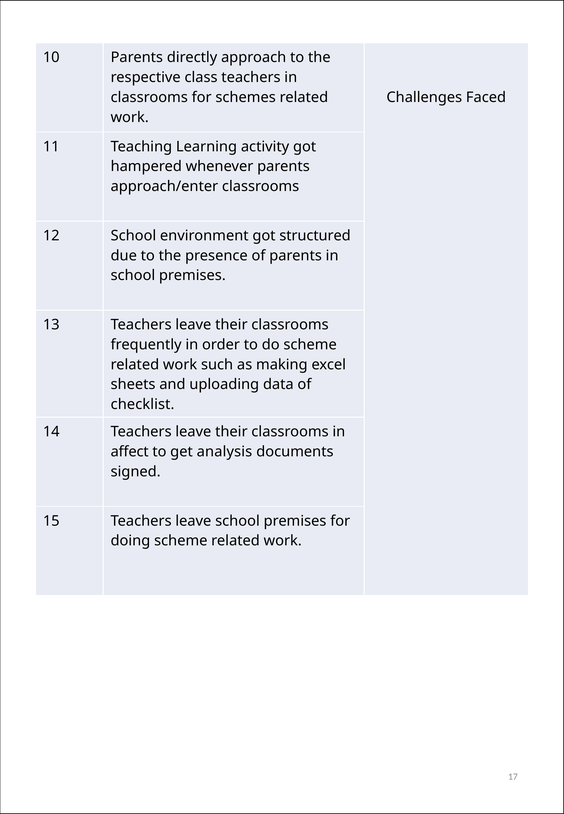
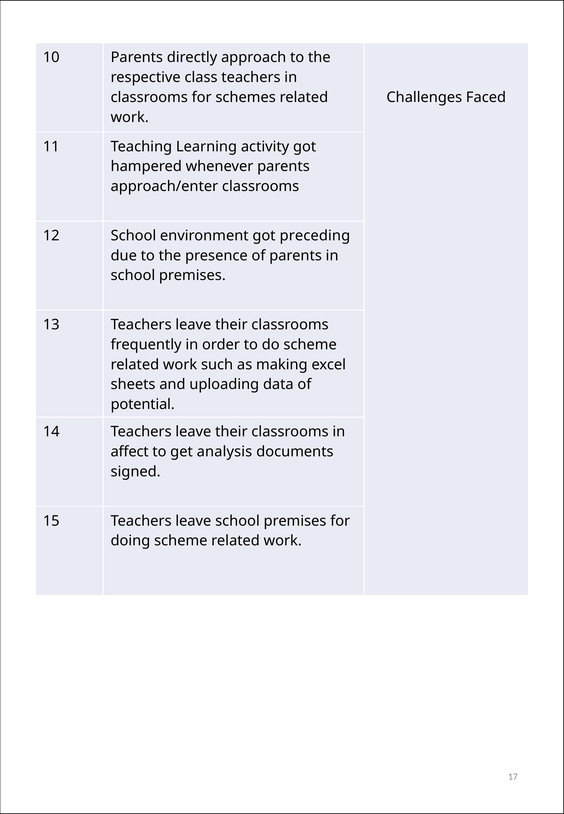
structured: structured -> preceding
checklist: checklist -> potential
